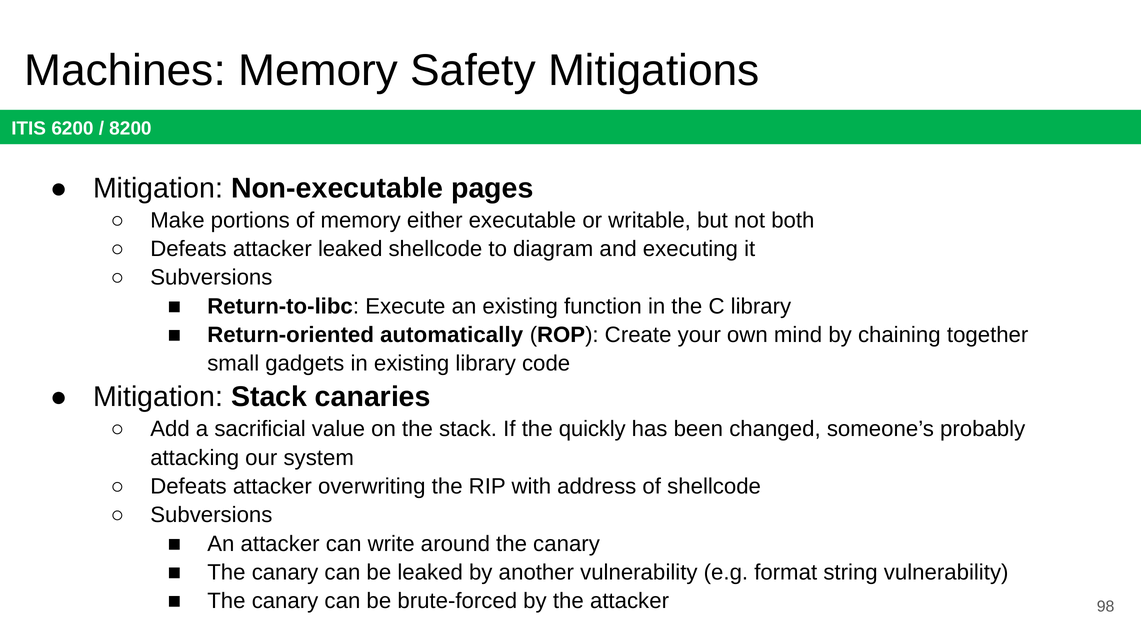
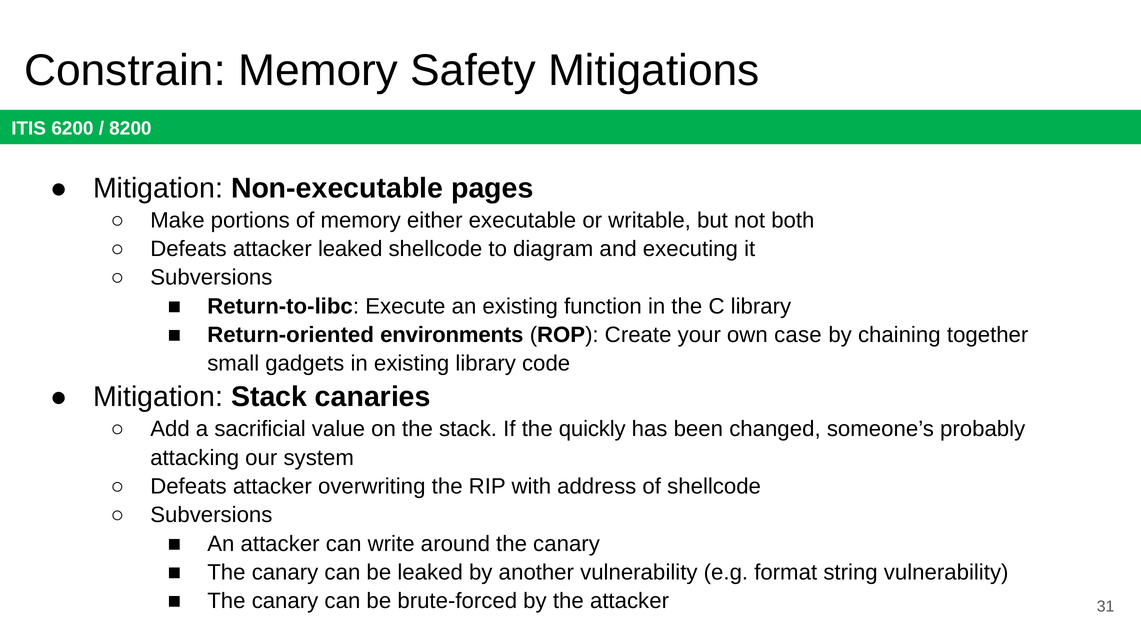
Machines: Machines -> Constrain
automatically: automatically -> environments
mind: mind -> case
98: 98 -> 31
